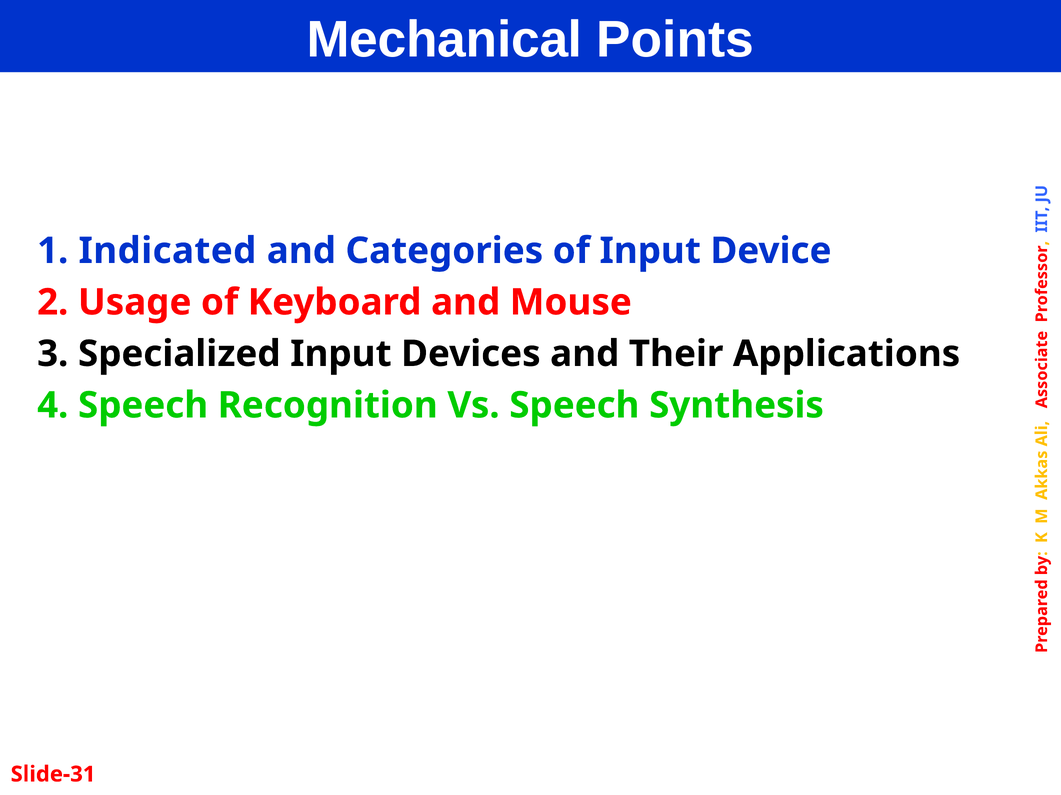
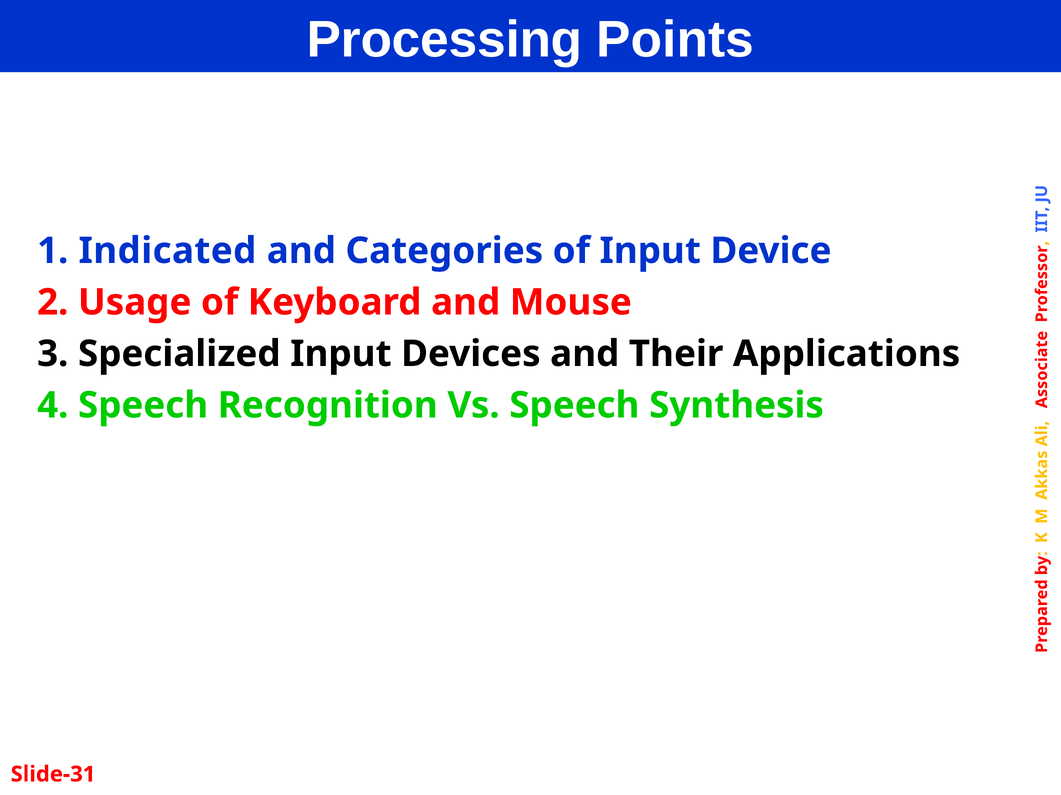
Mechanical: Mechanical -> Processing
